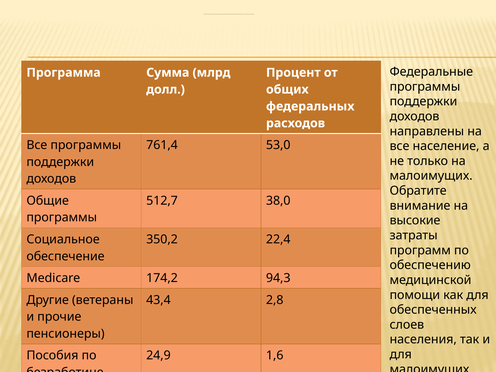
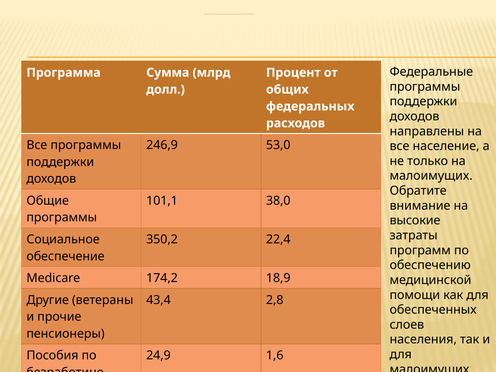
761,4: 761,4 -> 246,9
512,7: 512,7 -> 101,1
94,3: 94,3 -> 18,9
